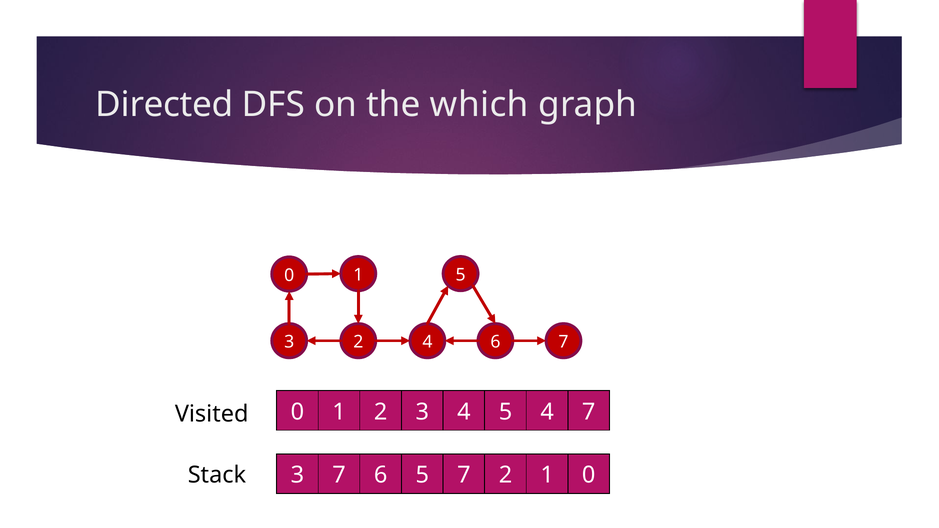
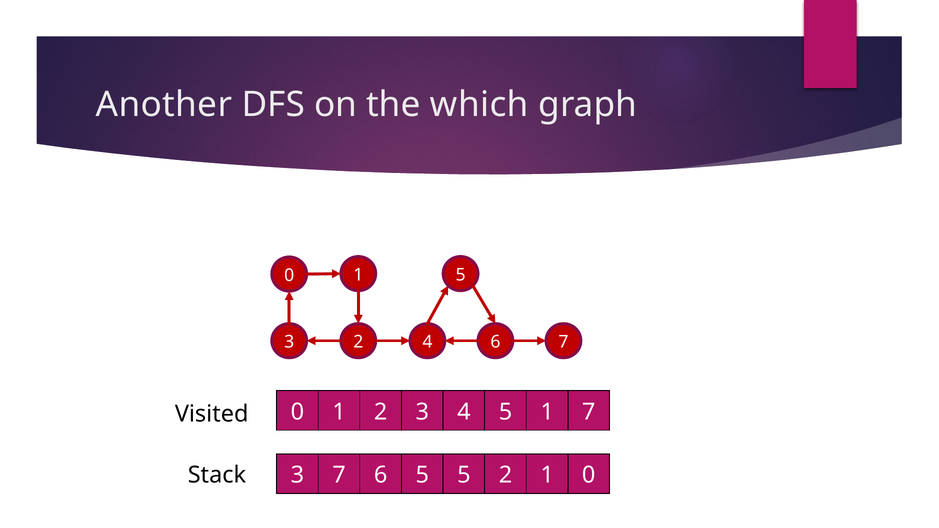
Directed: Directed -> Another
5 4: 4 -> 1
7 6 5 7: 7 -> 5
